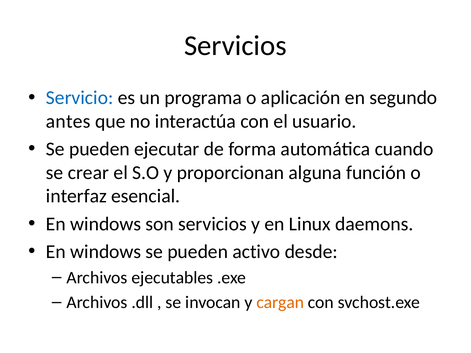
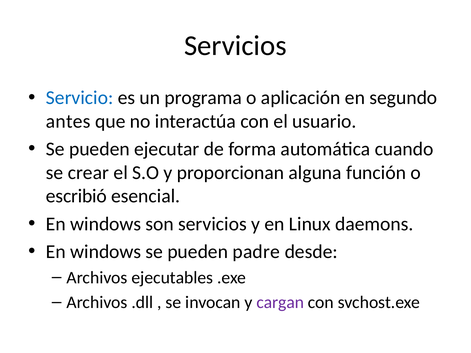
interfaz: interfaz -> escribió
activo: activo -> padre
cargan colour: orange -> purple
